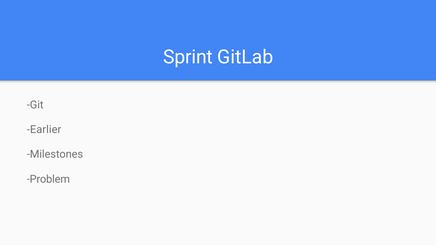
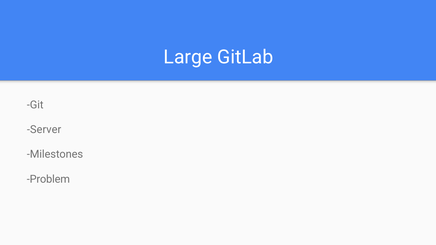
Sprint: Sprint -> Large
Earlier: Earlier -> Server
